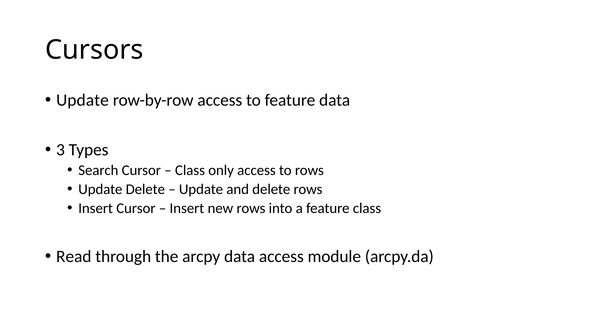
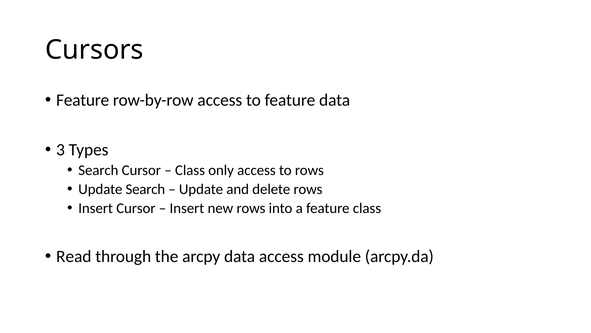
Update at (82, 100): Update -> Feature
Update Delete: Delete -> Search
